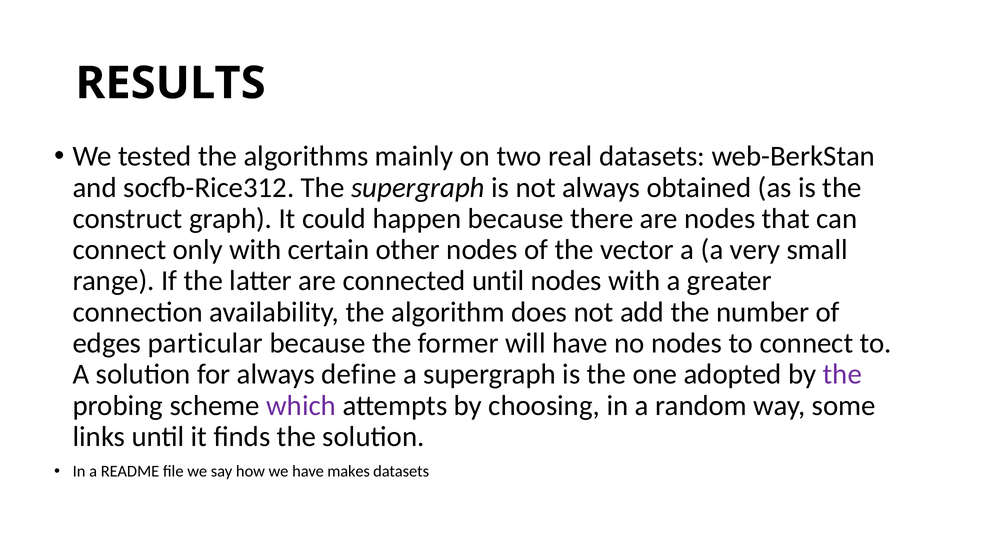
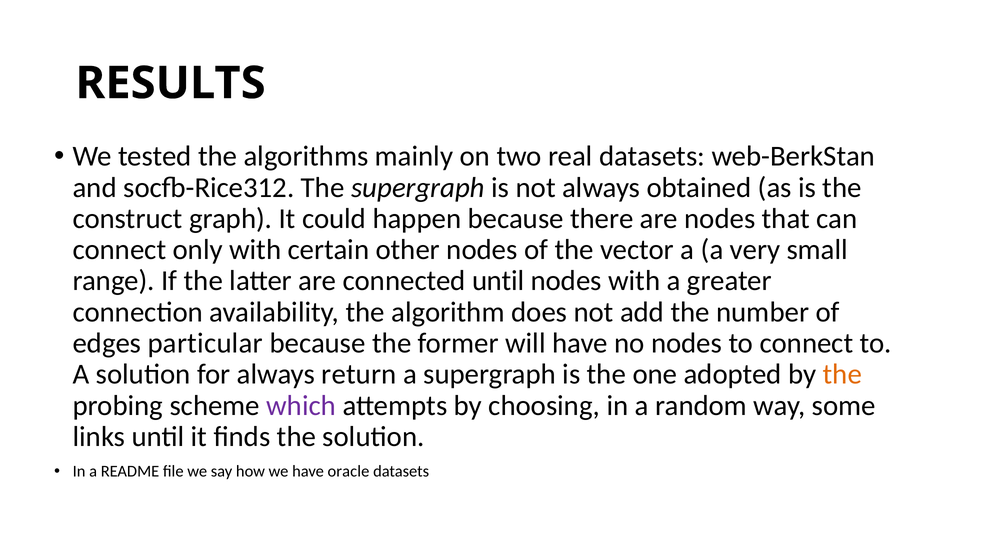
define: define -> return
the at (842, 374) colour: purple -> orange
makes: makes -> oracle
